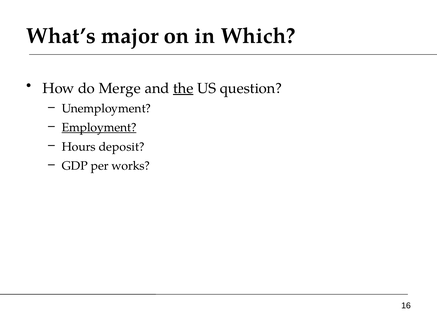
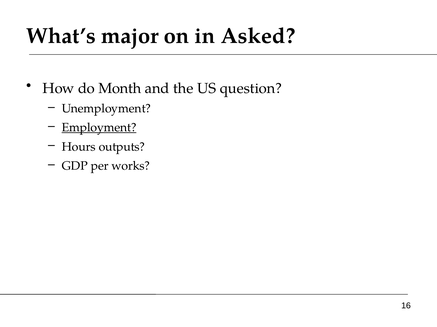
Which: Which -> Asked
Merge: Merge -> Month
the underline: present -> none
deposit: deposit -> outputs
